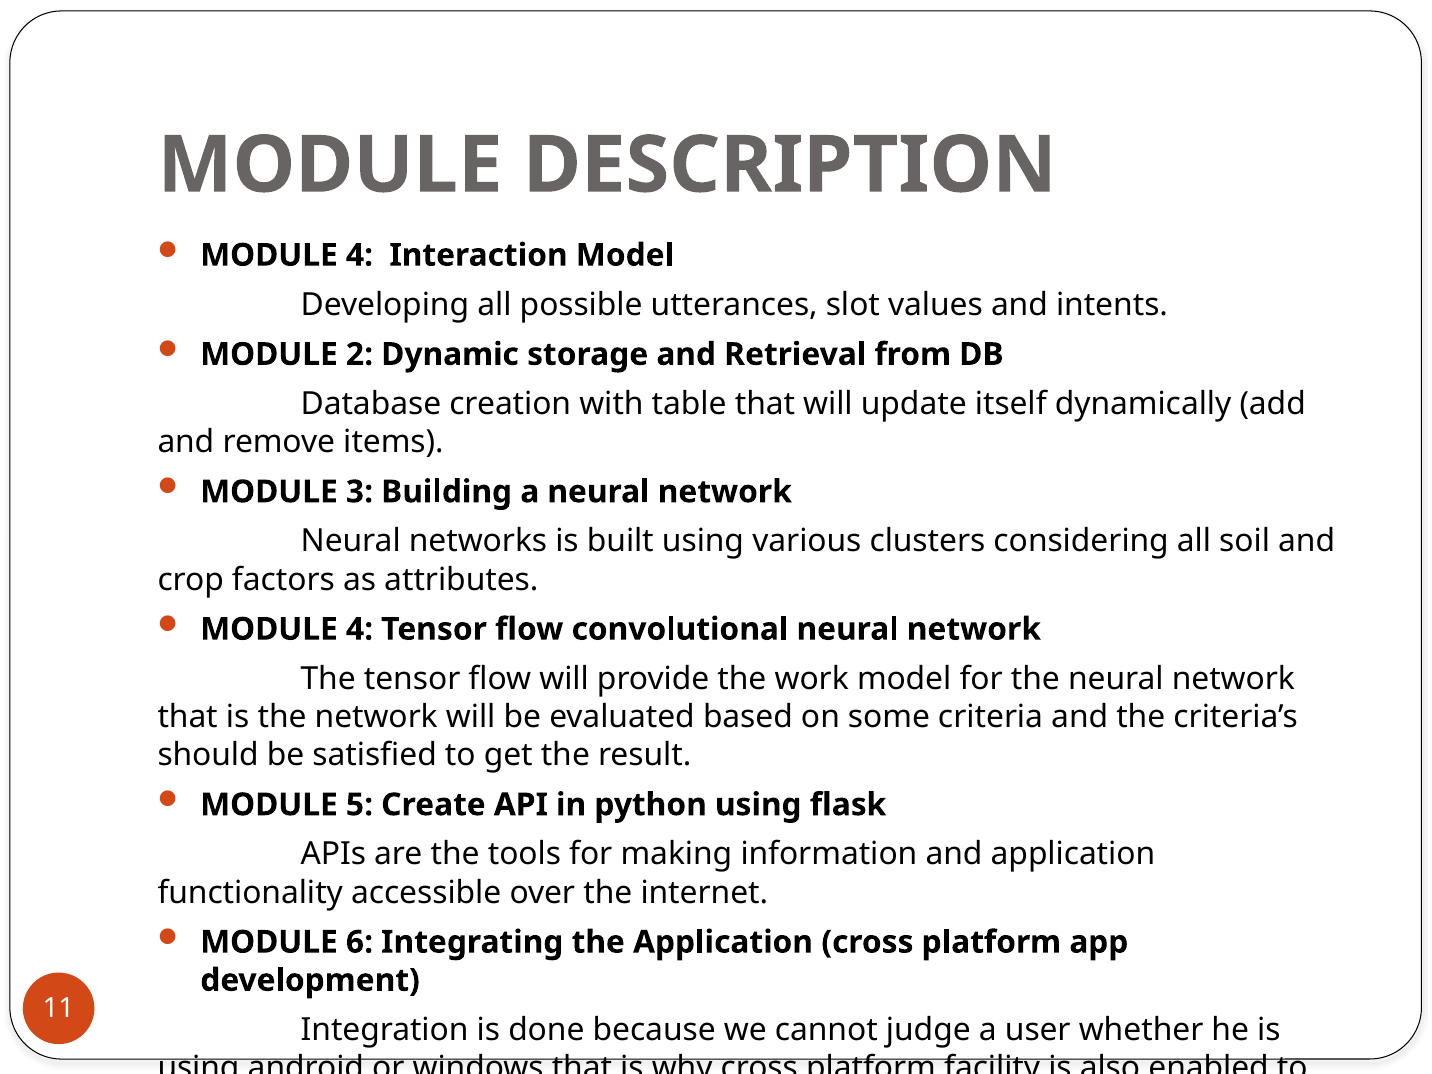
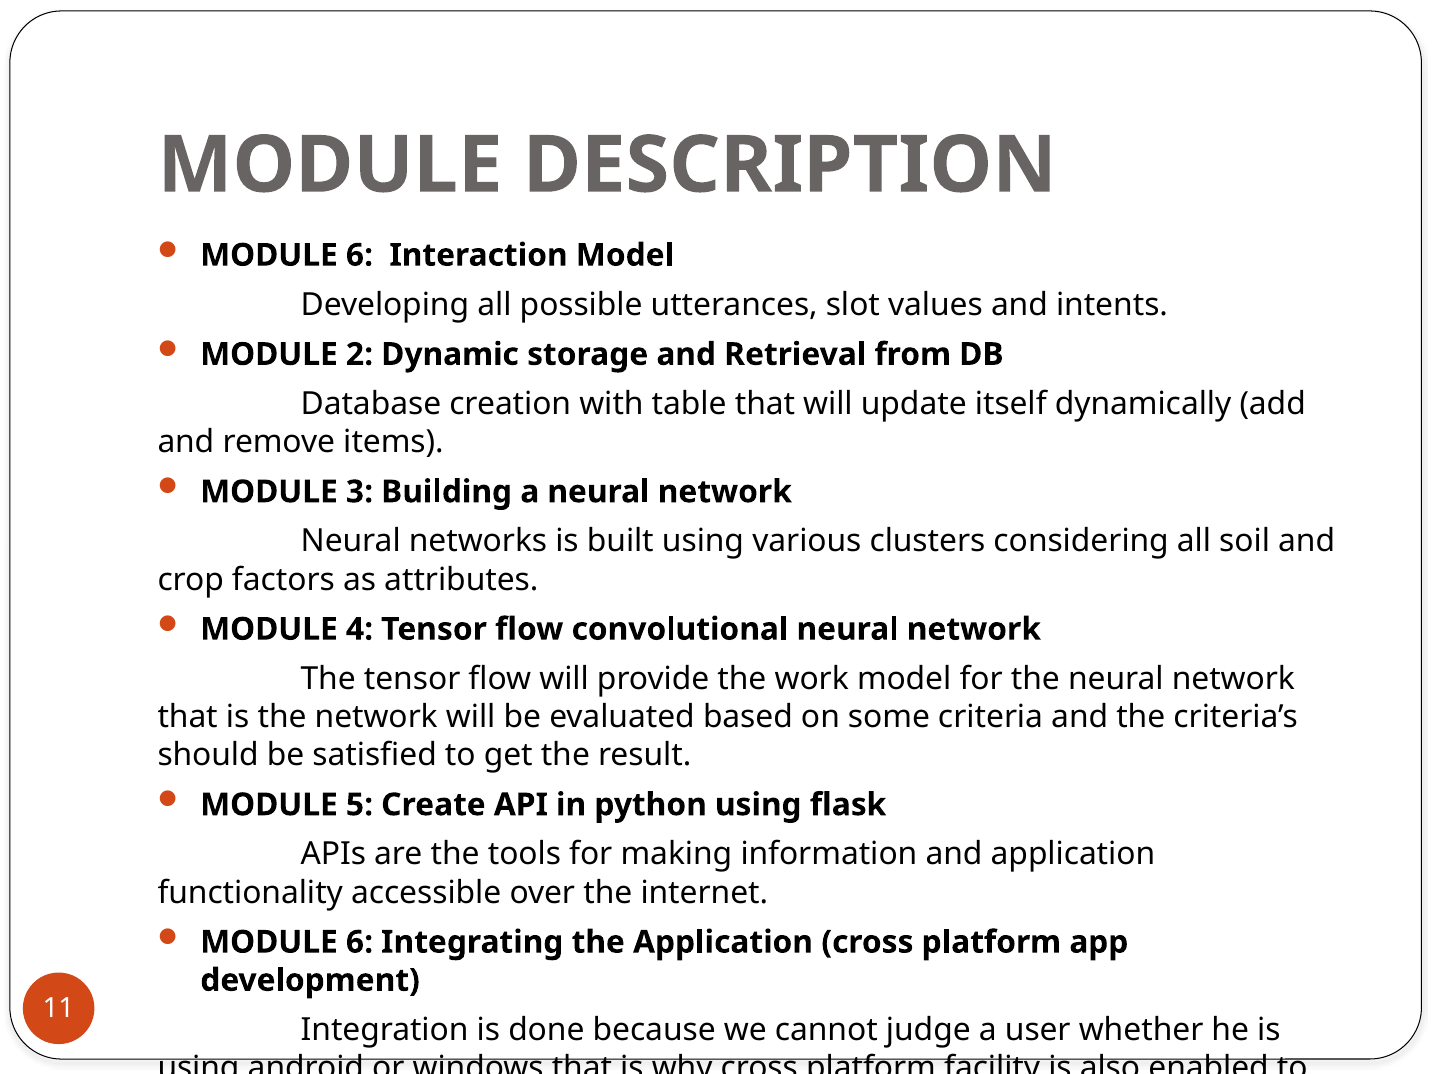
4 at (359, 255): 4 -> 6
